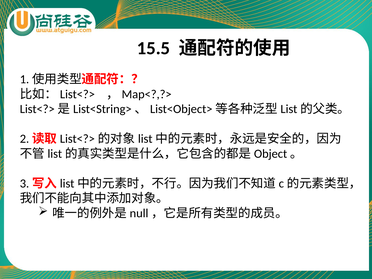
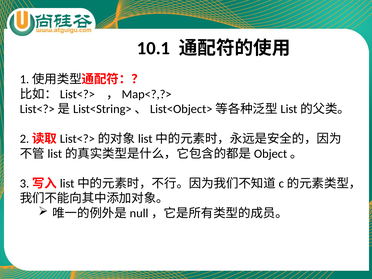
15.5: 15.5 -> 10.1
